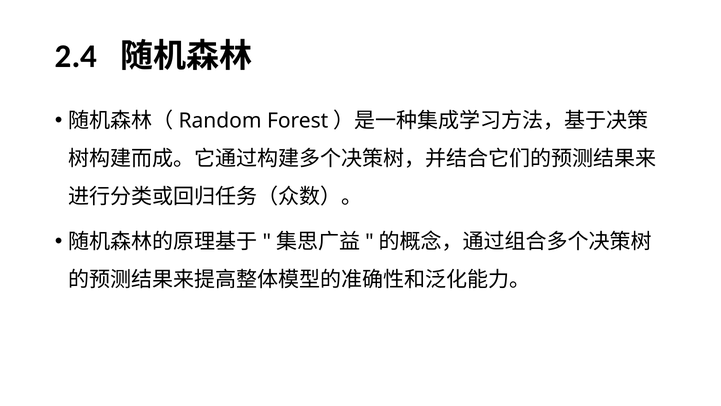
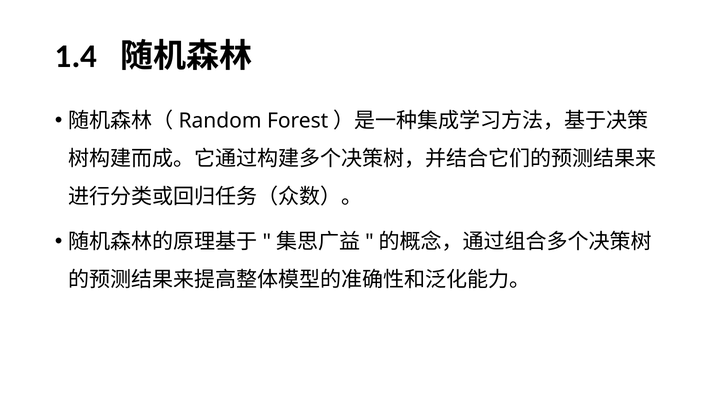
2.4: 2.4 -> 1.4
